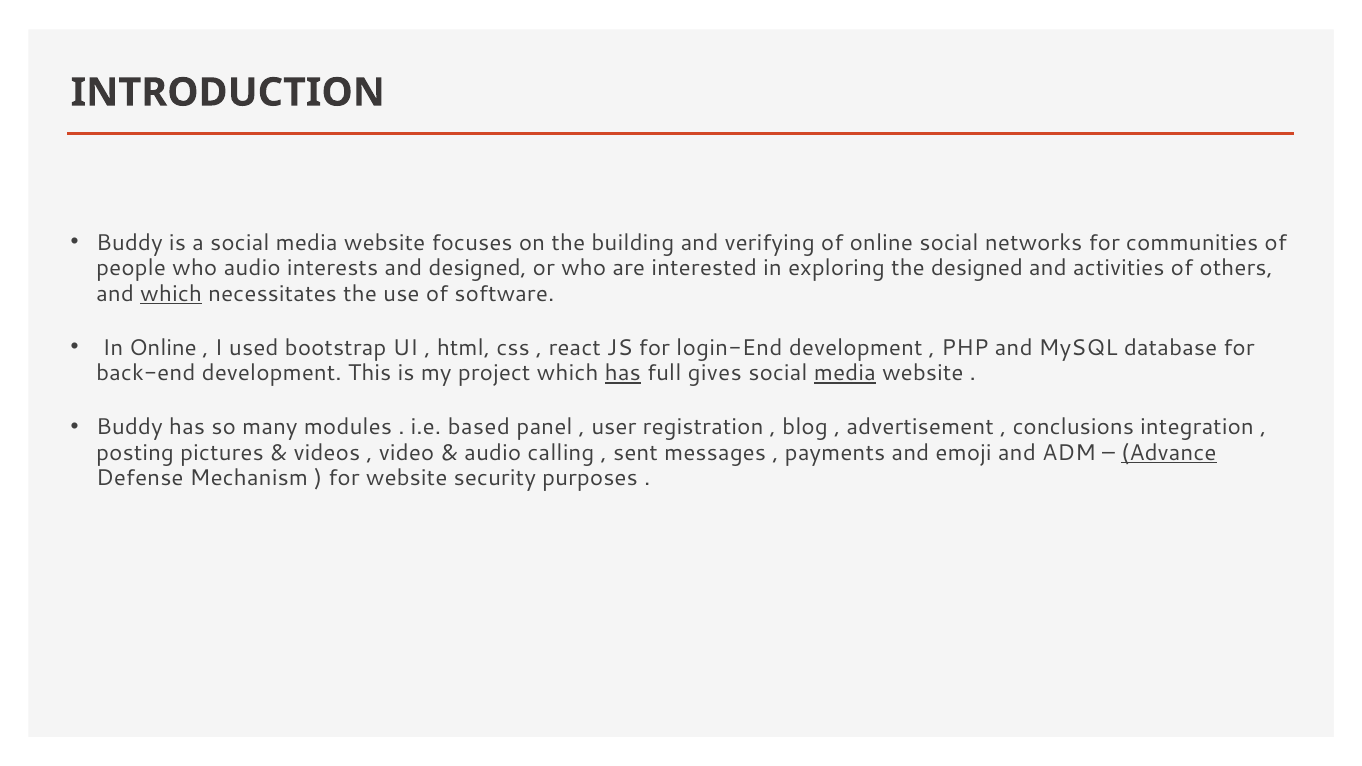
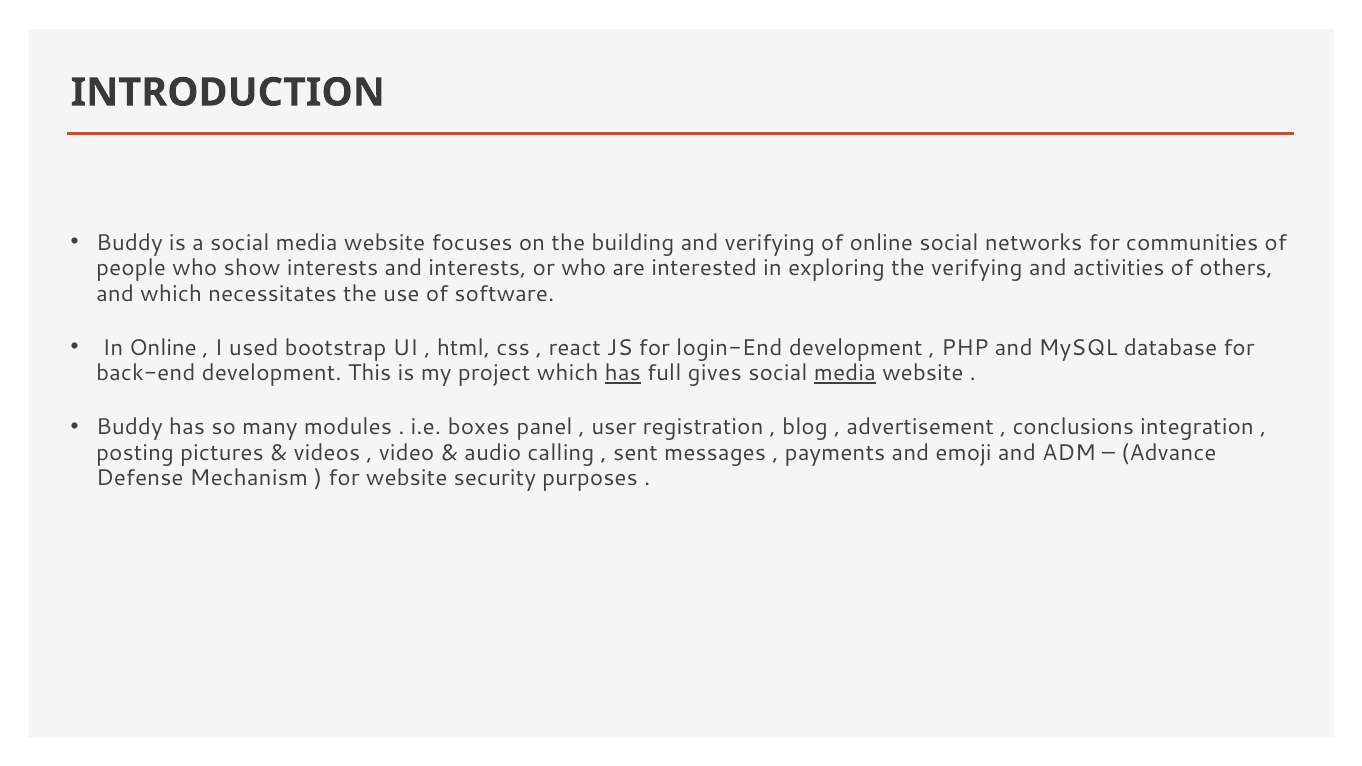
who audio: audio -> show
and designed: designed -> interests
the designed: designed -> verifying
which at (171, 294) underline: present -> none
based: based -> boxes
Advance underline: present -> none
